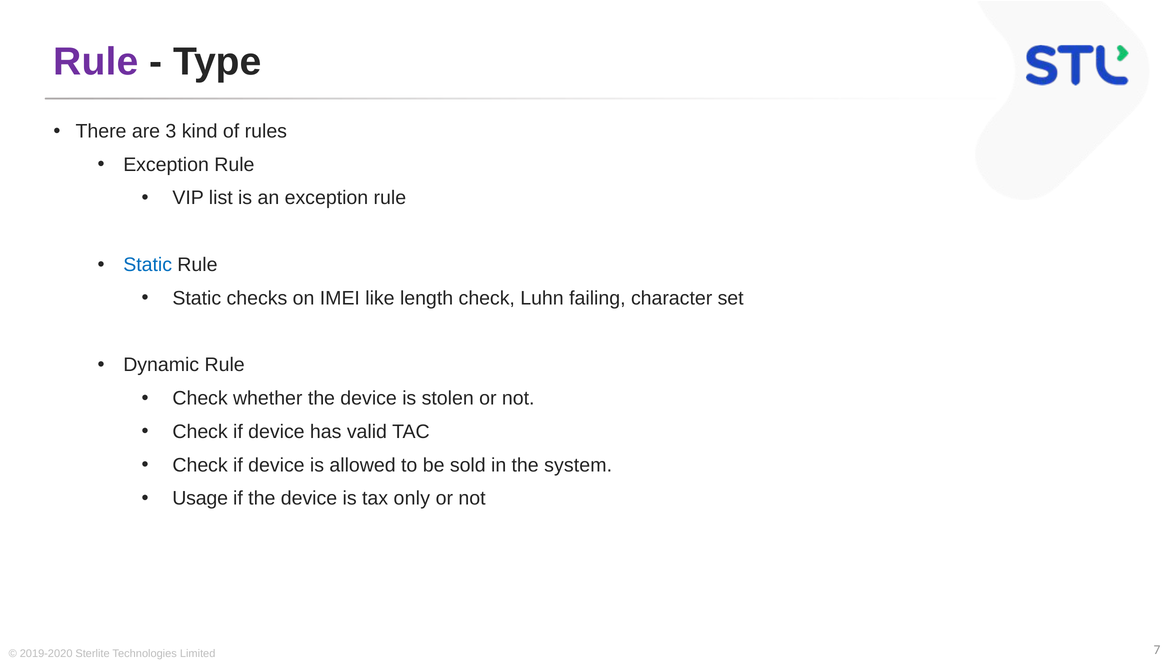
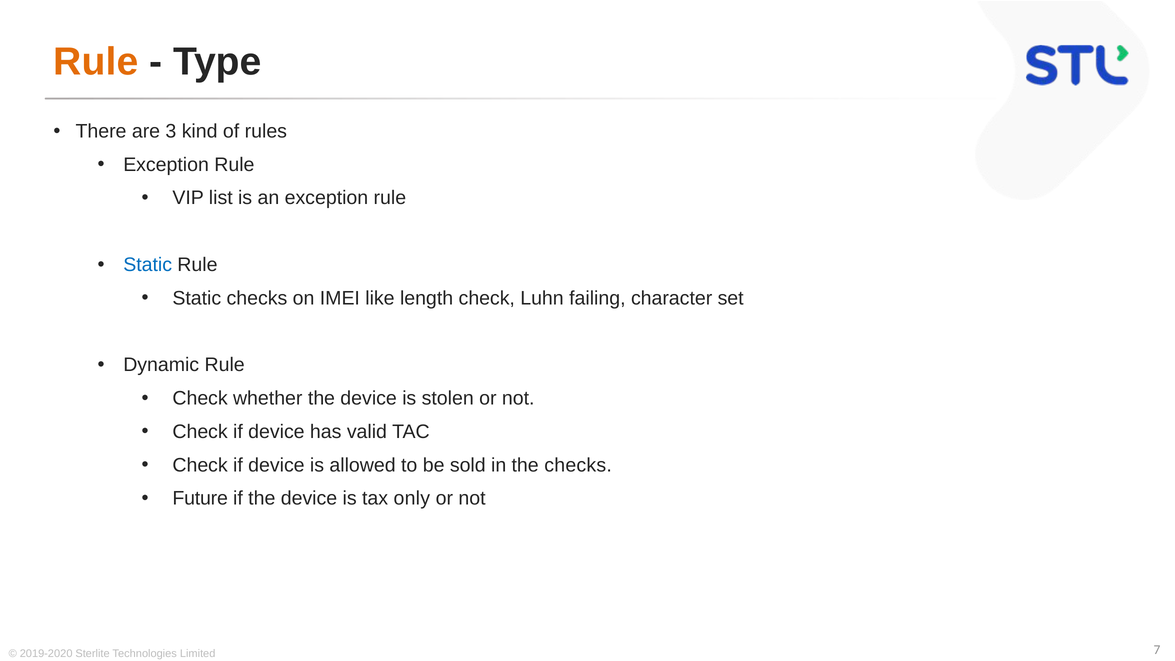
Rule at (96, 62) colour: purple -> orange
the system: system -> checks
Usage: Usage -> Future
